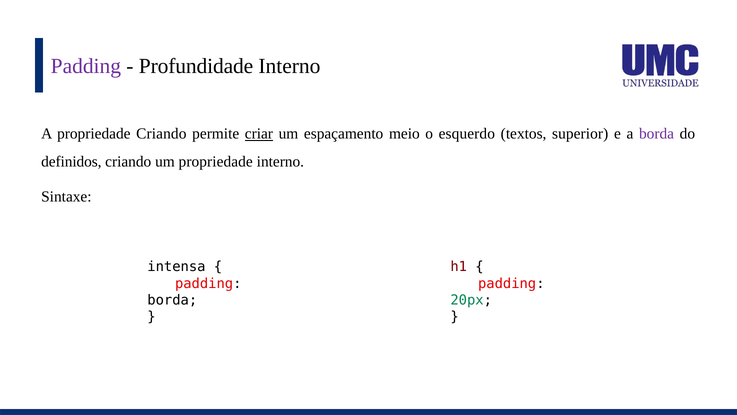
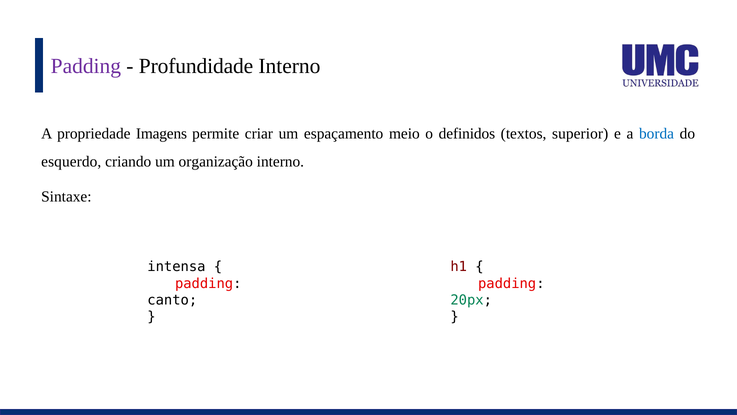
propriedade Criando: Criando -> Imagens
criar underline: present -> none
esquerdo: esquerdo -> definidos
borda at (657, 134) colour: purple -> blue
definidos: definidos -> esquerdo
um propriedade: propriedade -> organização
borda at (172, 300): borda -> canto
